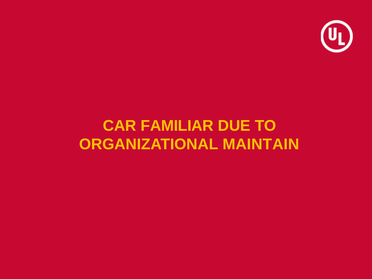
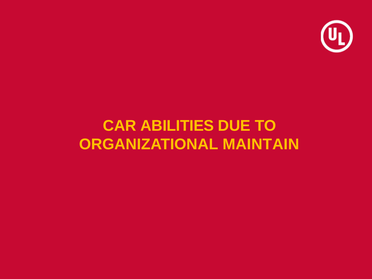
FAMILIAR: FAMILIAR -> ABILITIES
